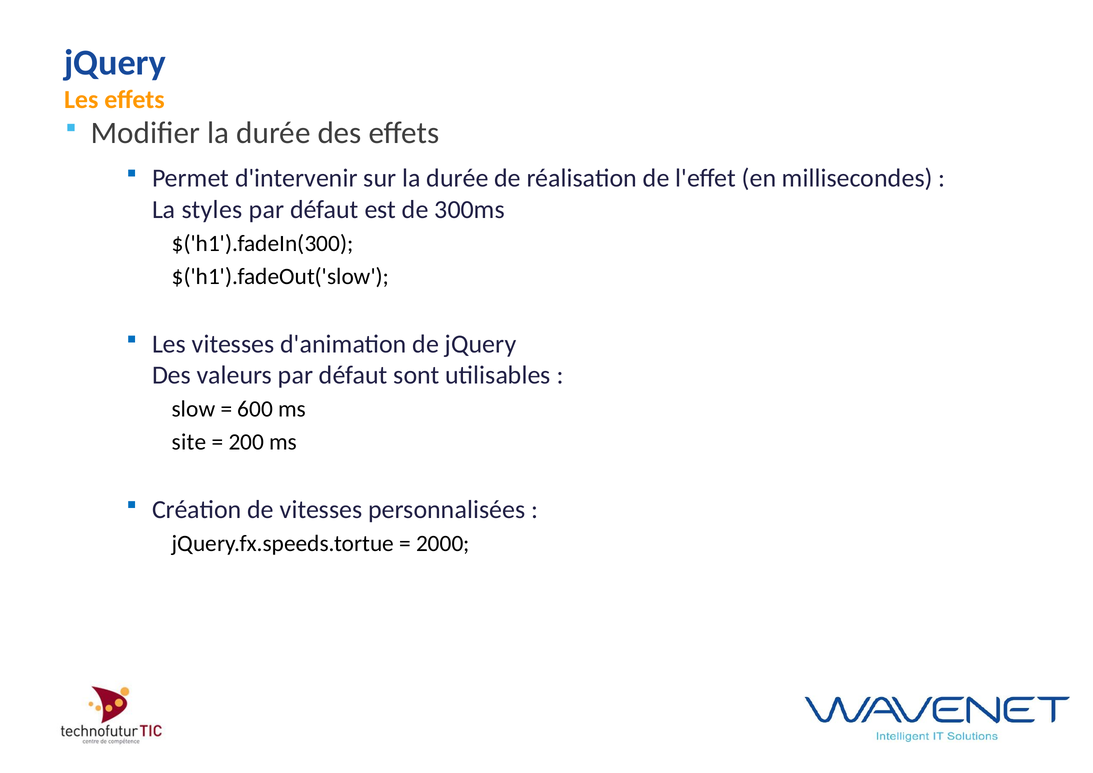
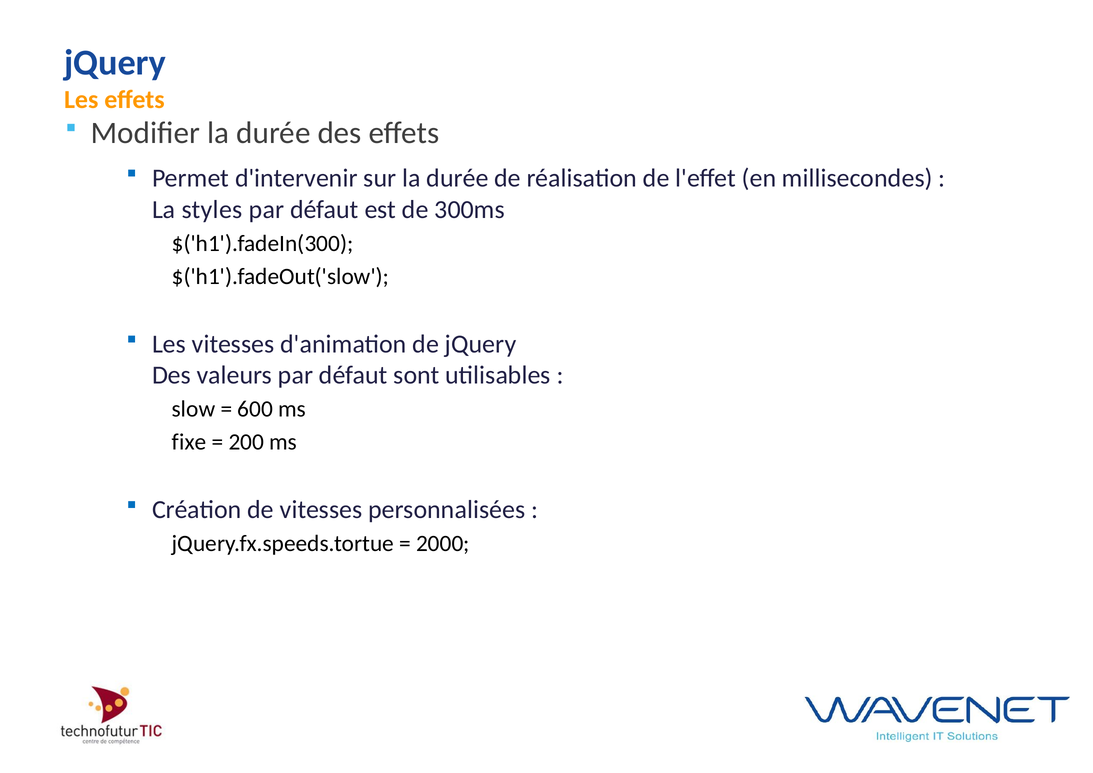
site: site -> fixe
